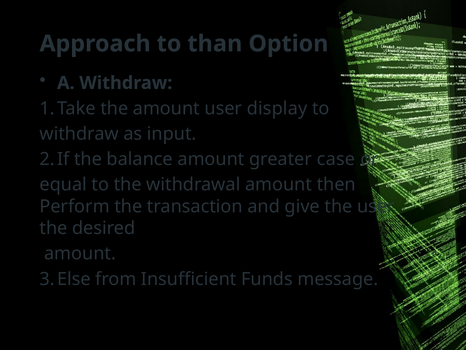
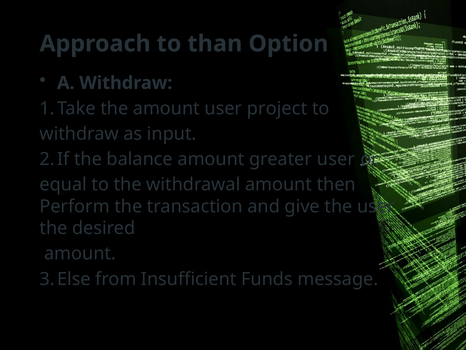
display: display -> project
greater case: case -> user
